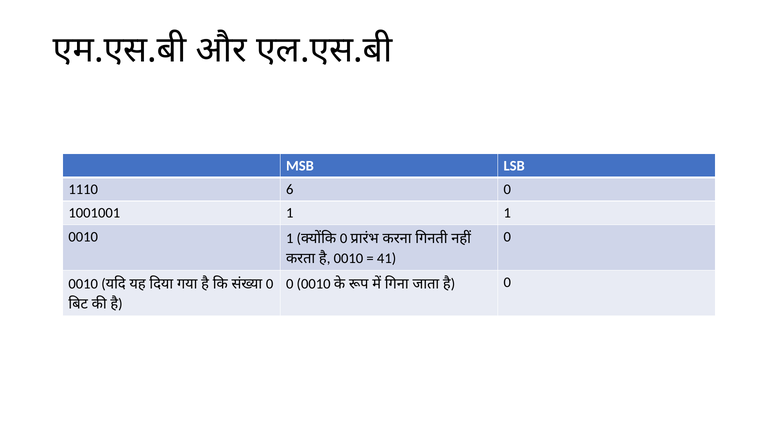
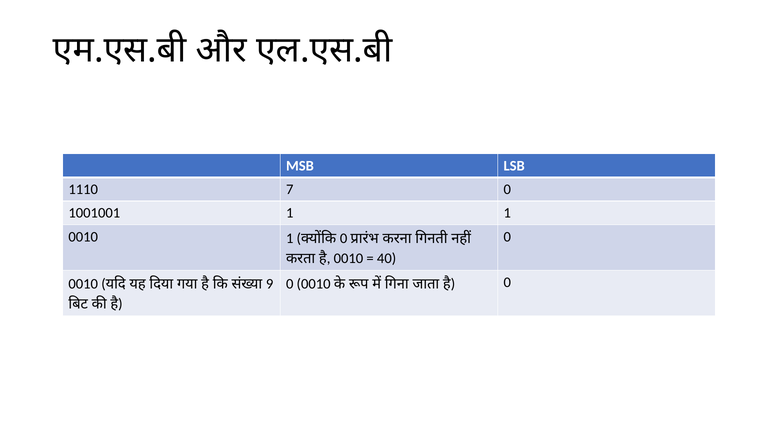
6: 6 -> 7
41: 41 -> 40
0 at (270, 284): 0 -> 9
